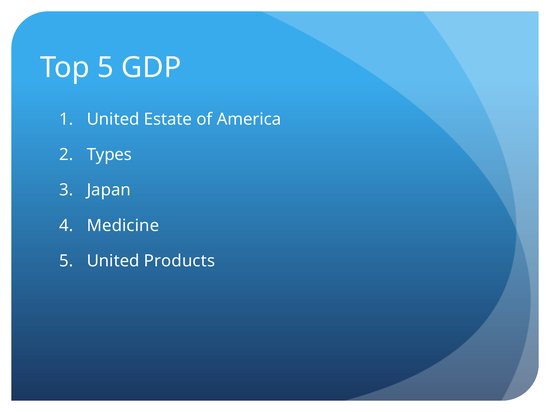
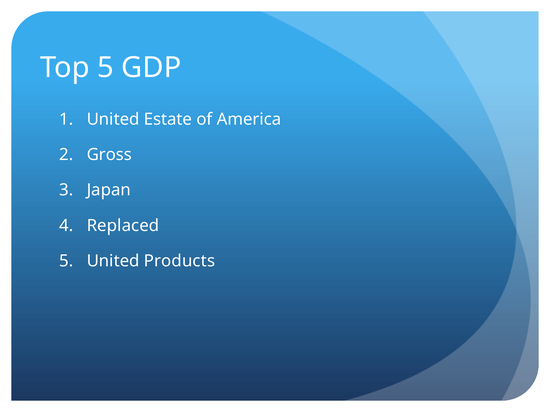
Types: Types -> Gross
Medicine: Medicine -> Replaced
